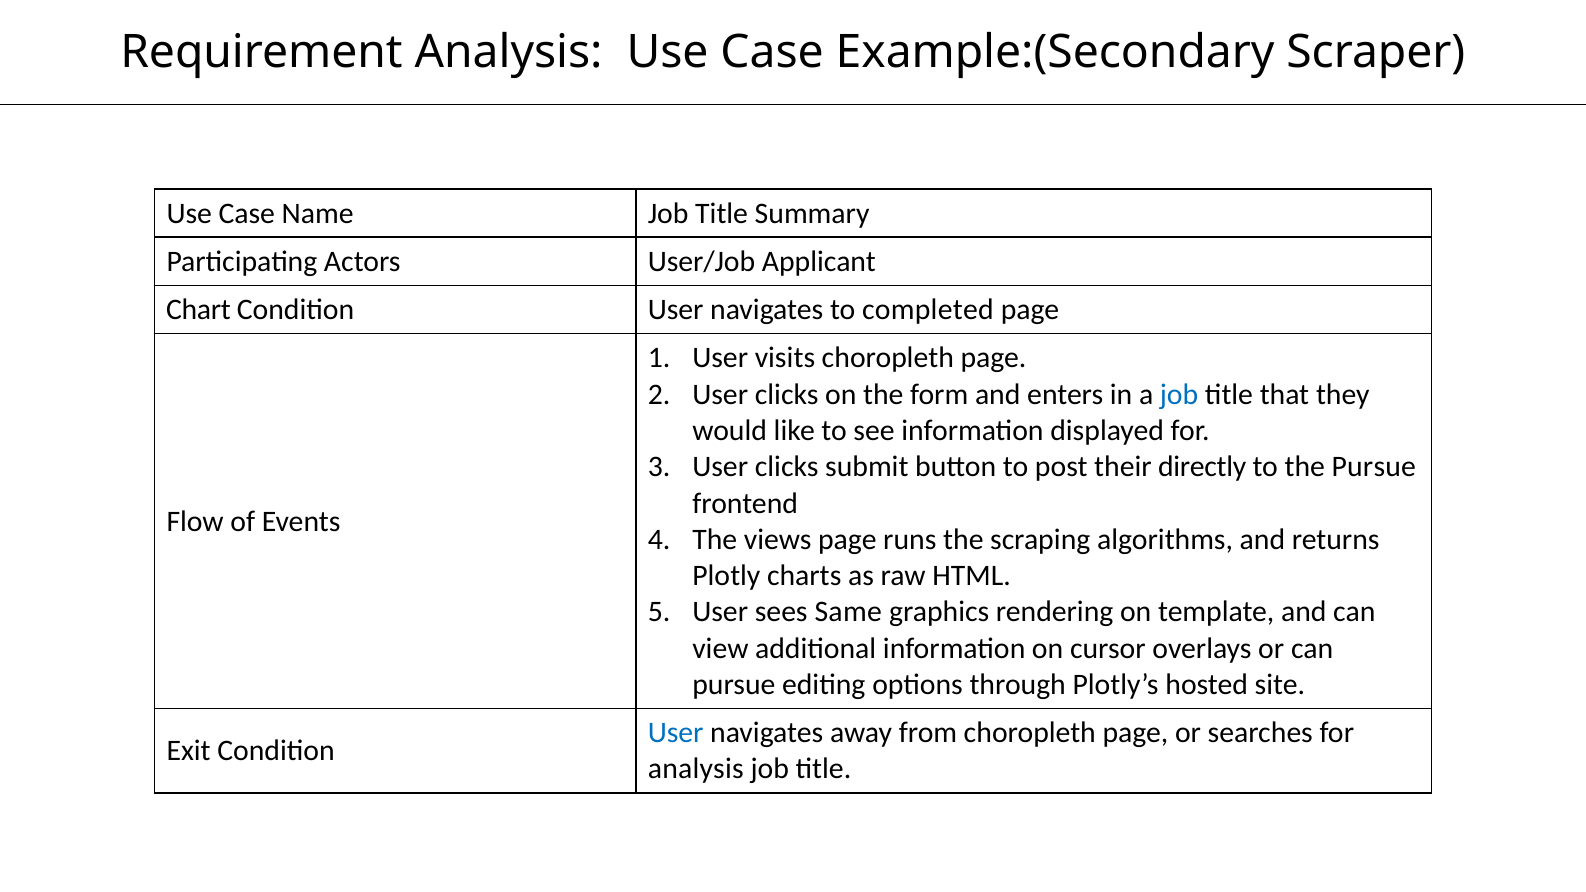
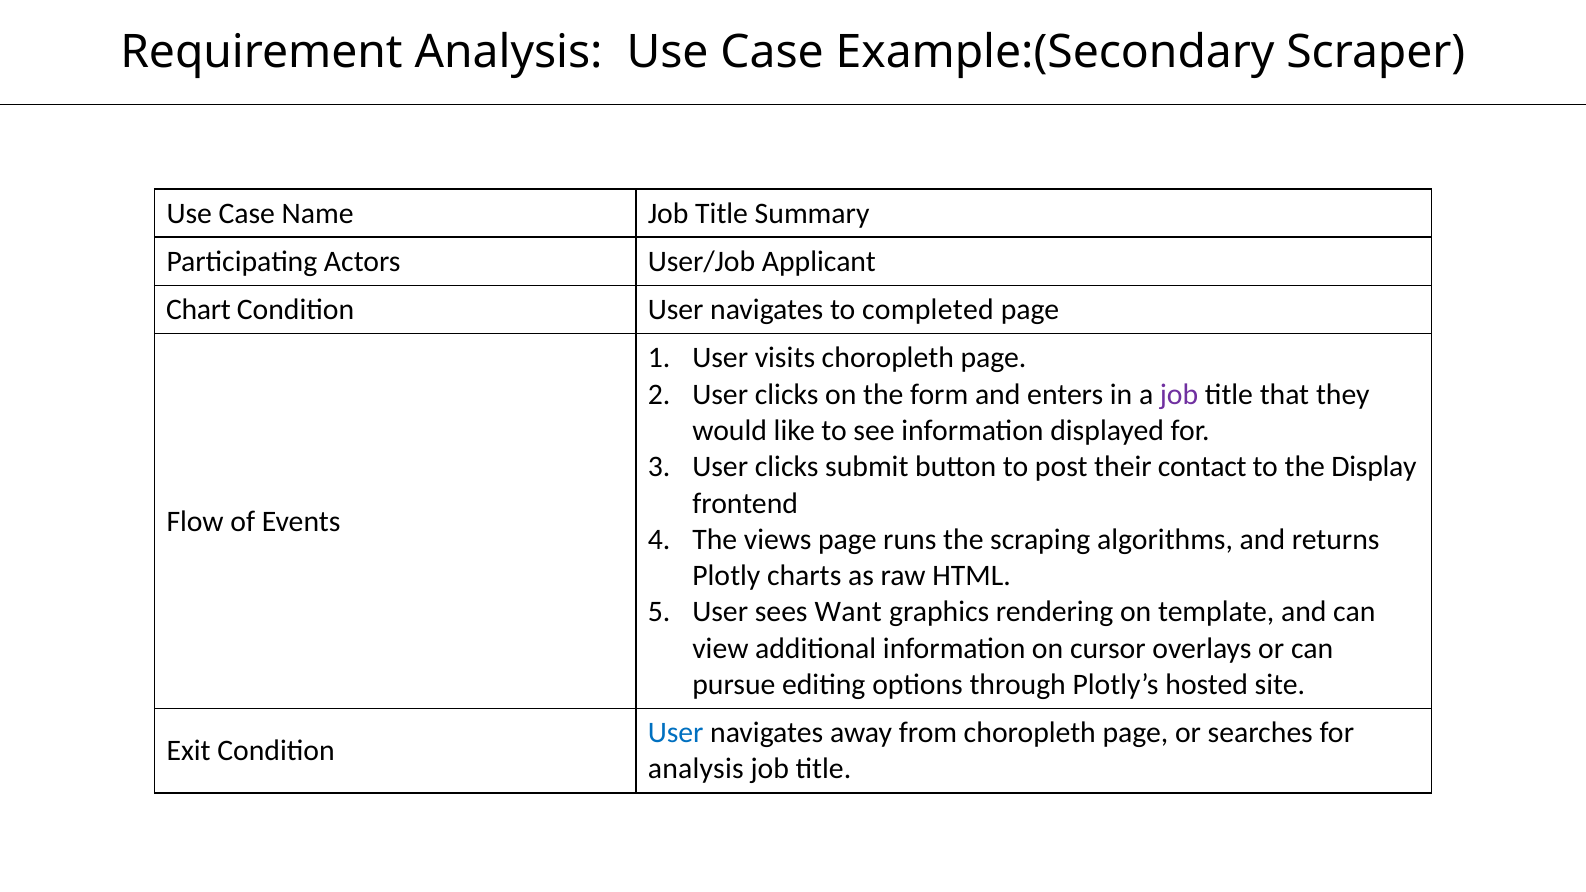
job at (1179, 394) colour: blue -> purple
directly: directly -> contact
the Pursue: Pursue -> Display
Same: Same -> Want
